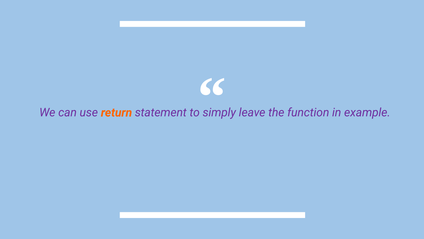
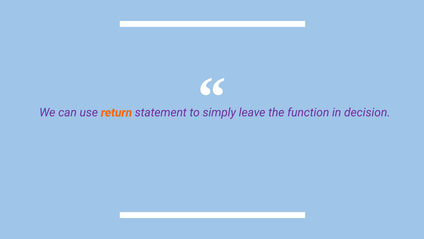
example: example -> decision
